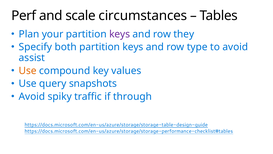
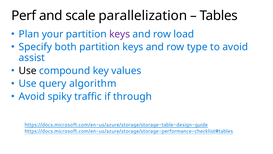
circumstances: circumstances -> parallelization
they: they -> load
Use at (28, 71) colour: orange -> black
snapshots: snapshots -> algorithm
